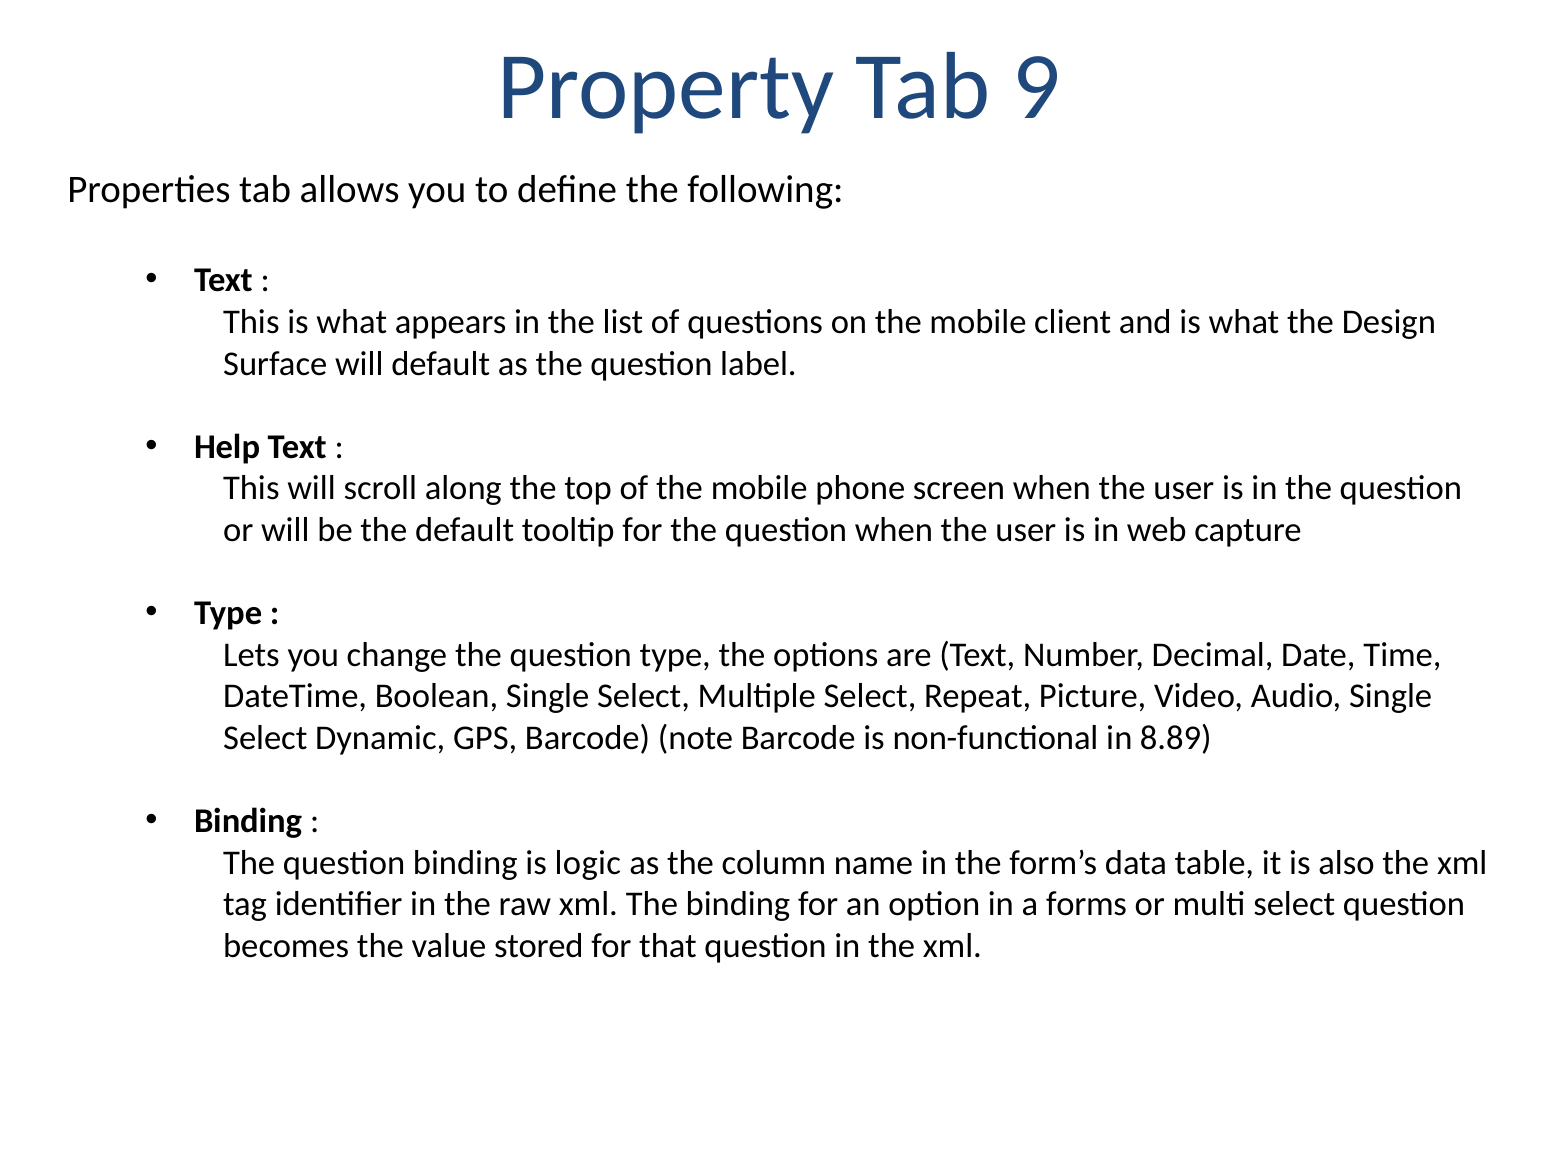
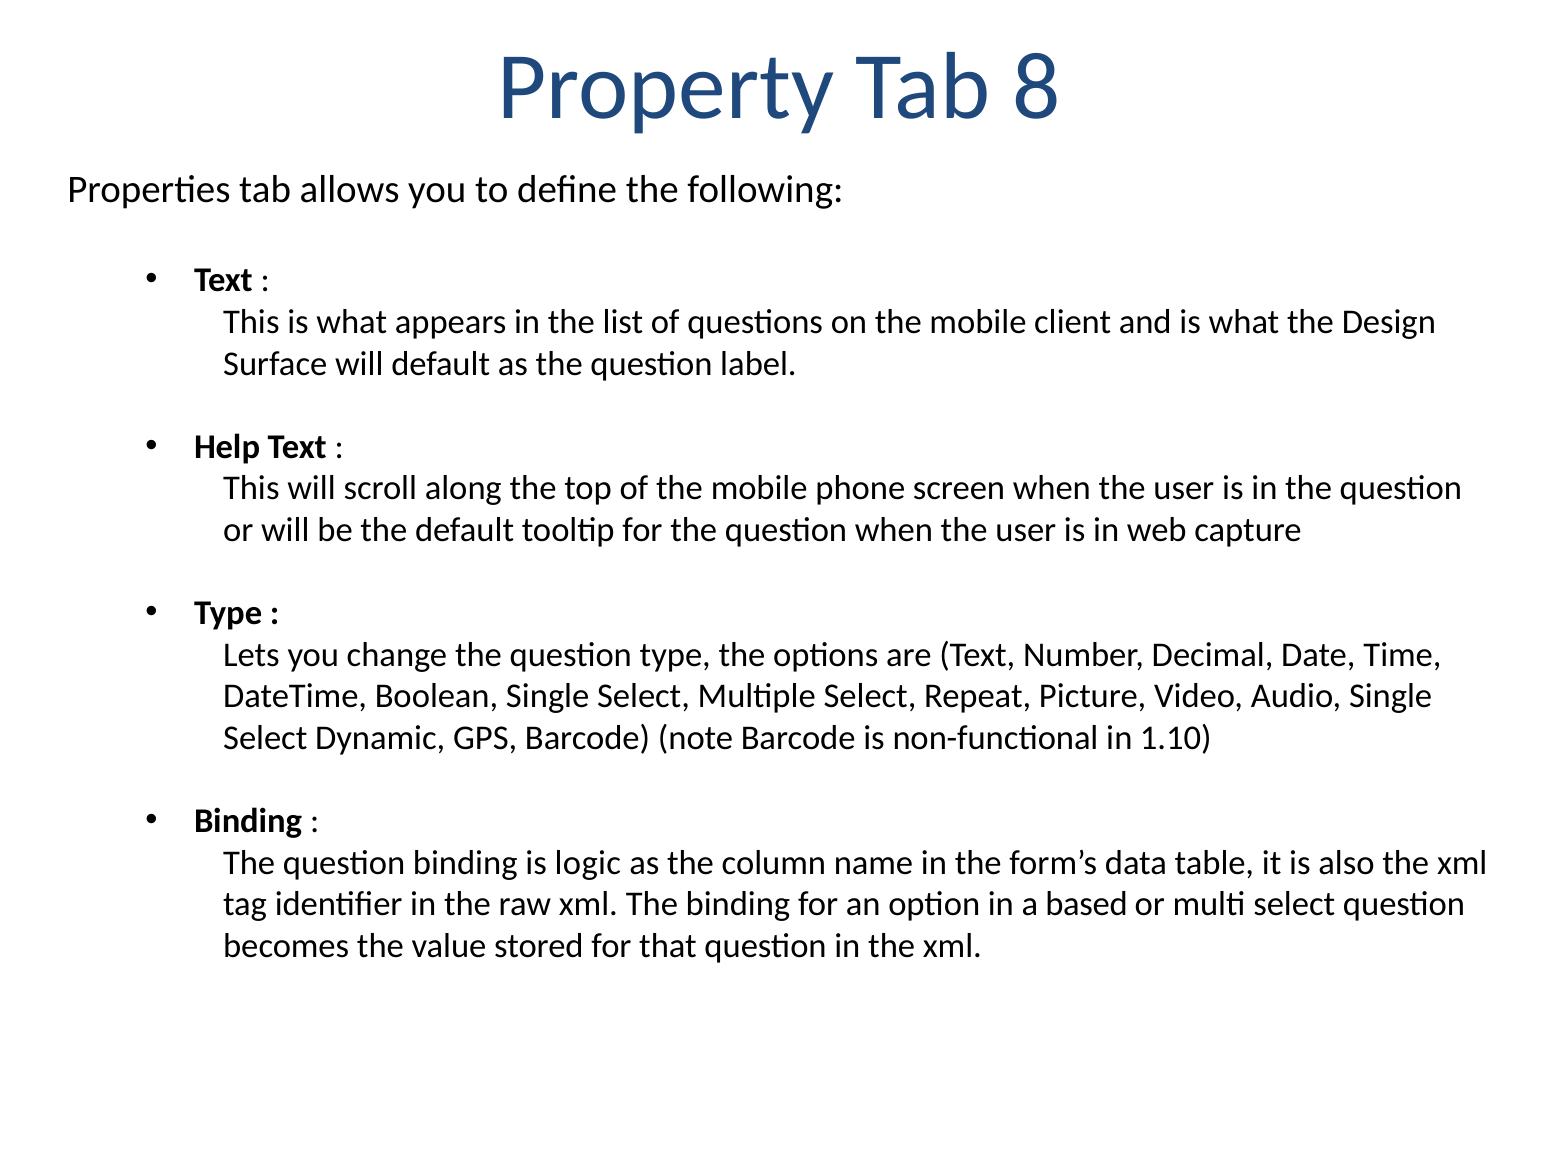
9: 9 -> 8
8.89: 8.89 -> 1.10
forms: forms -> based
